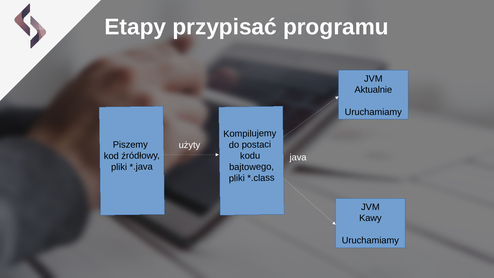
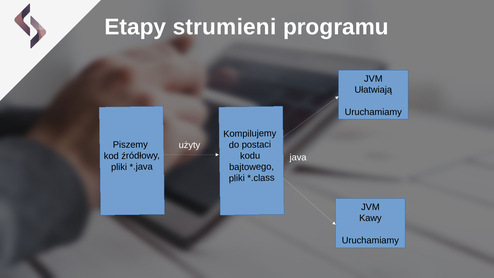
przypisać: przypisać -> strumieni
Aktualnie: Aktualnie -> Ułatwiają
